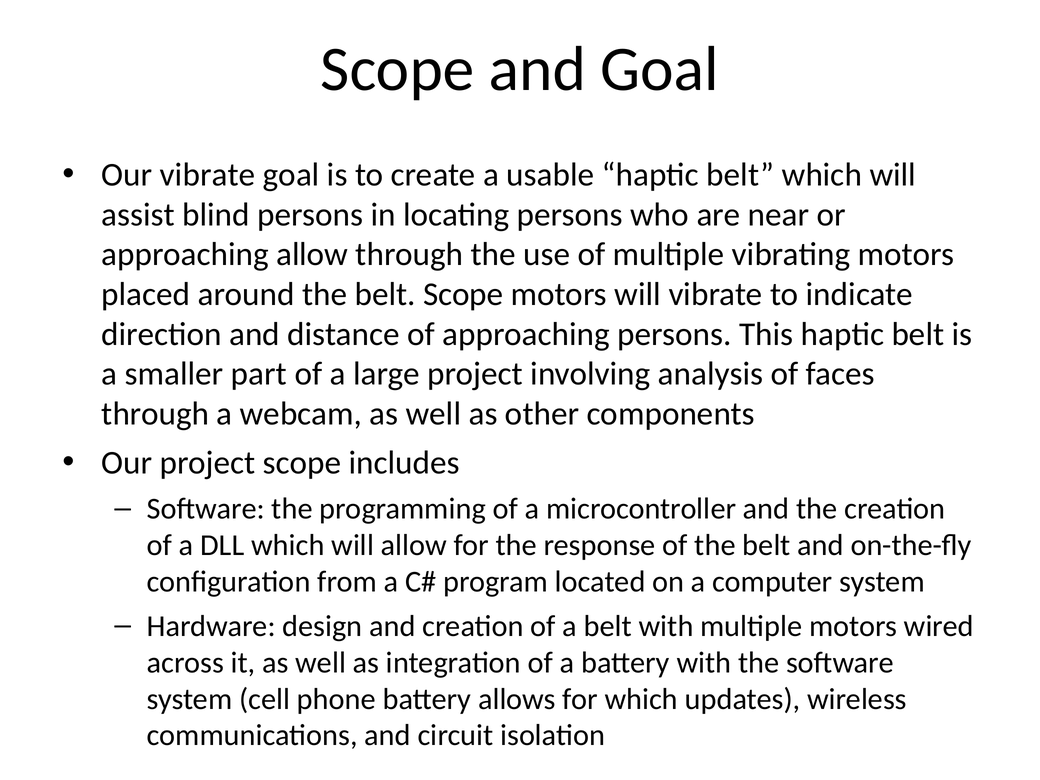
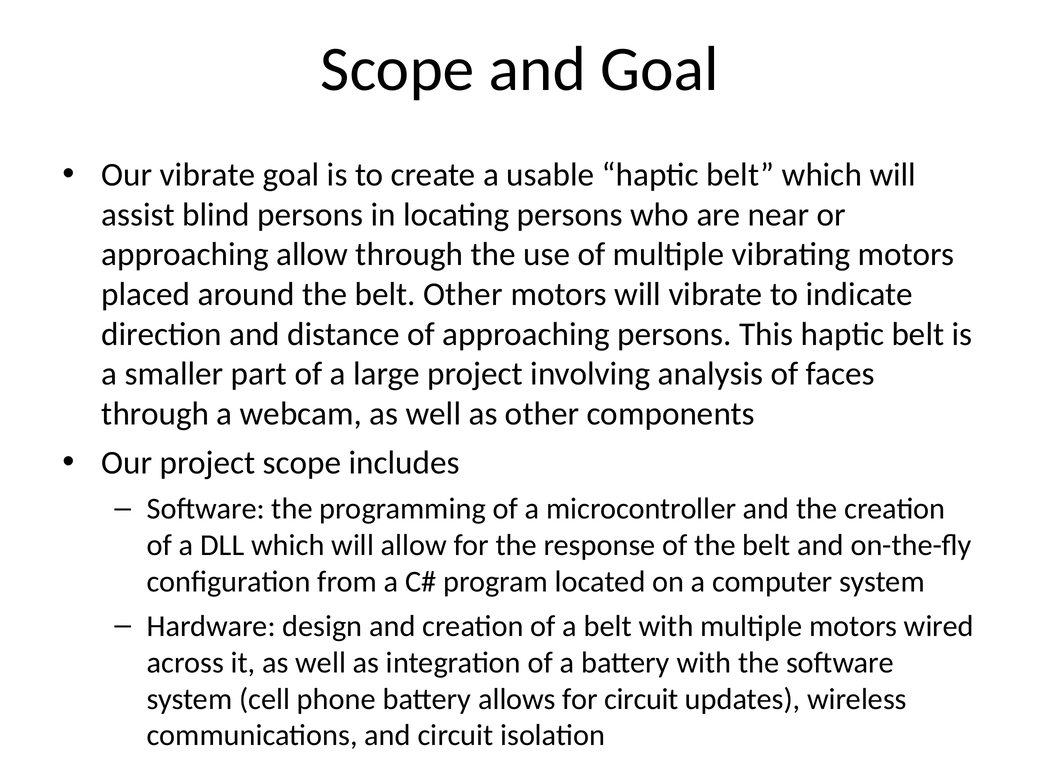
belt Scope: Scope -> Other
for which: which -> circuit
